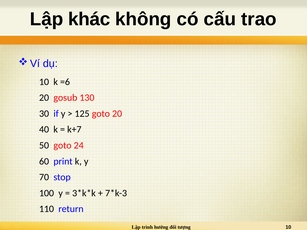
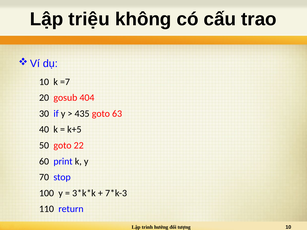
khác: khác -> triệu
=6: =6 -> =7
130: 130 -> 404
125: 125 -> 435
goto 20: 20 -> 63
k+7: k+7 -> k+5
24: 24 -> 22
